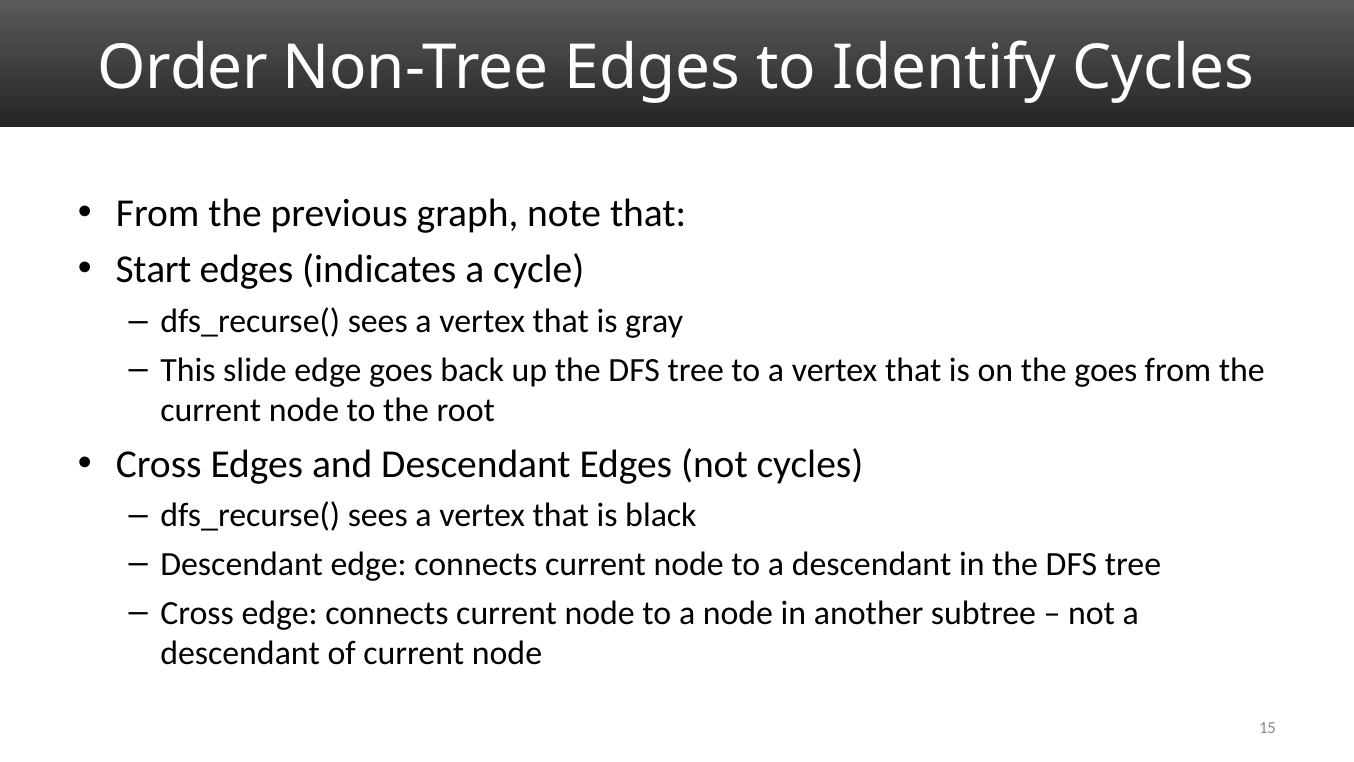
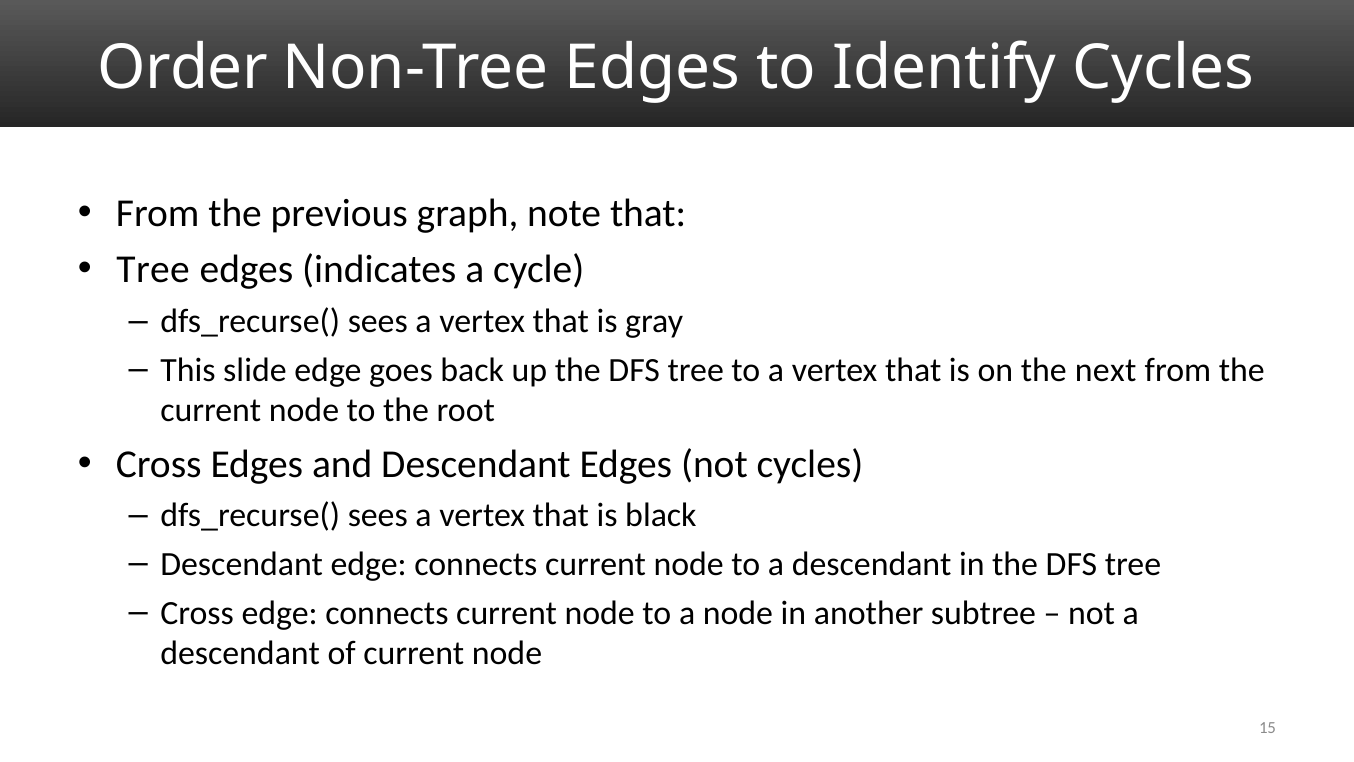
Start at (154, 270): Start -> Tree
the goes: goes -> next
